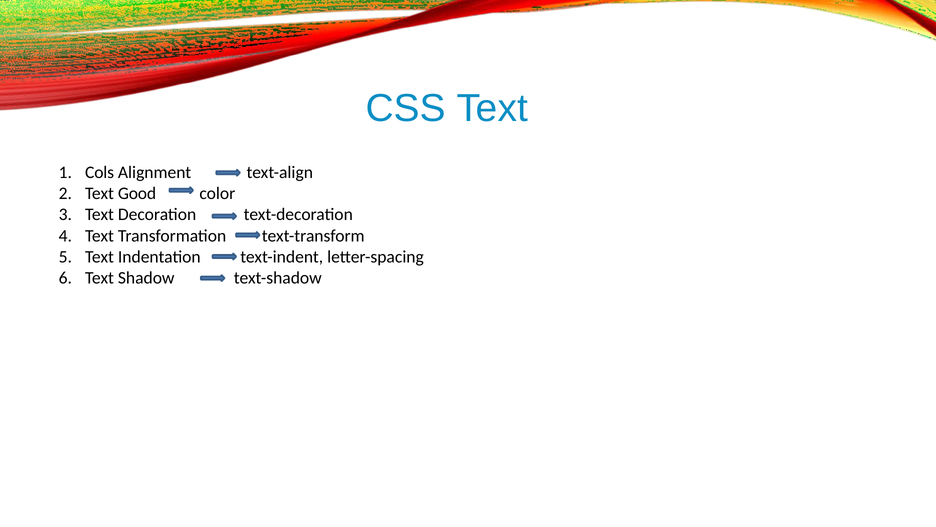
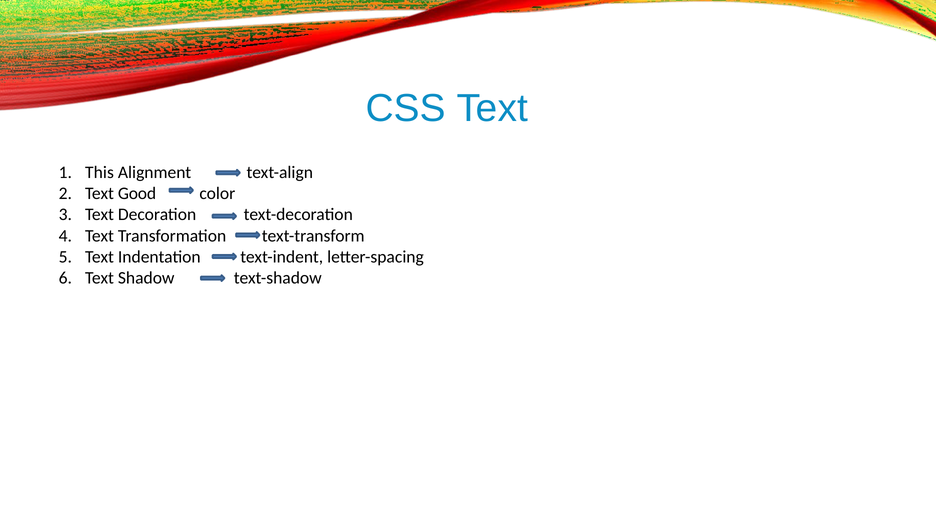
Cols: Cols -> This
